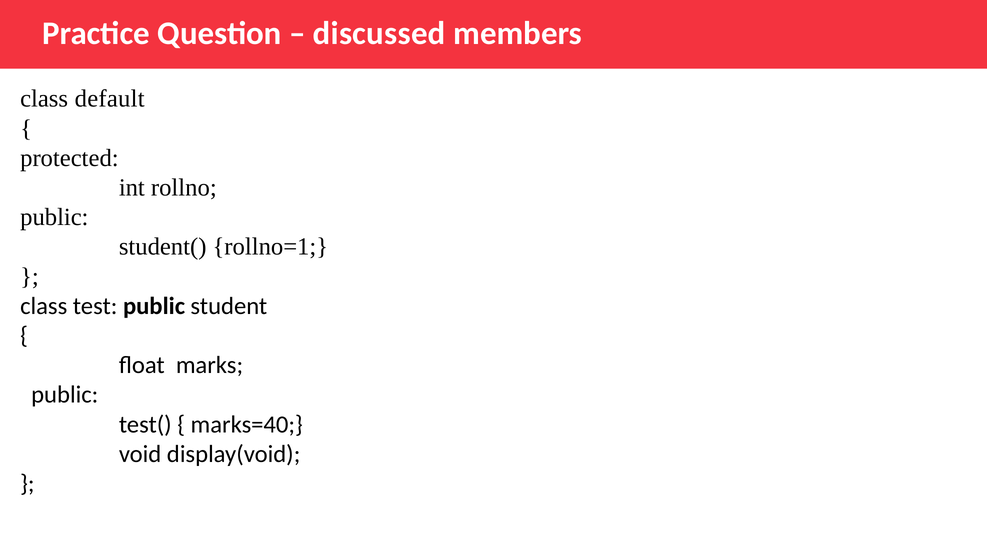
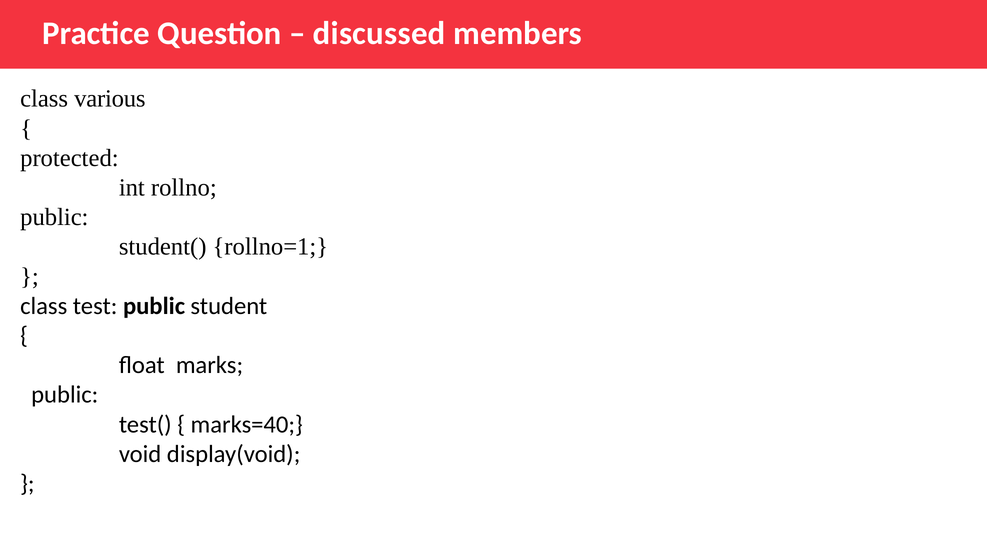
default: default -> various
